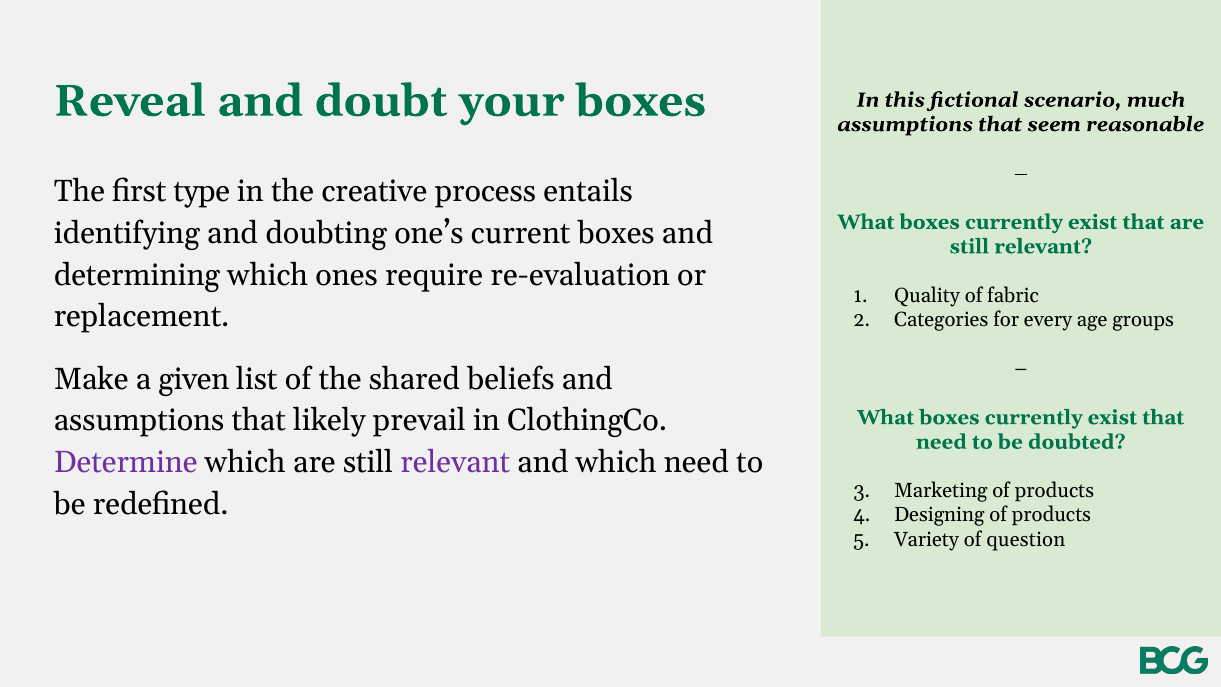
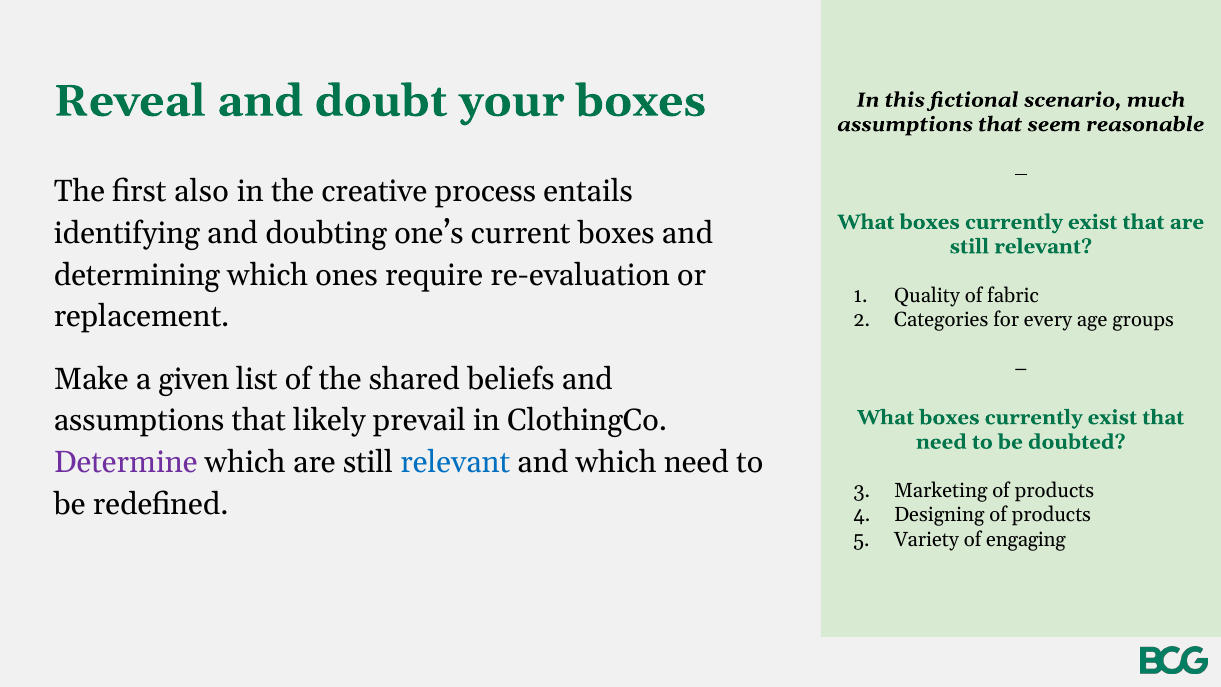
type: type -> also
relevant at (455, 462) colour: purple -> blue
question: question -> engaging
